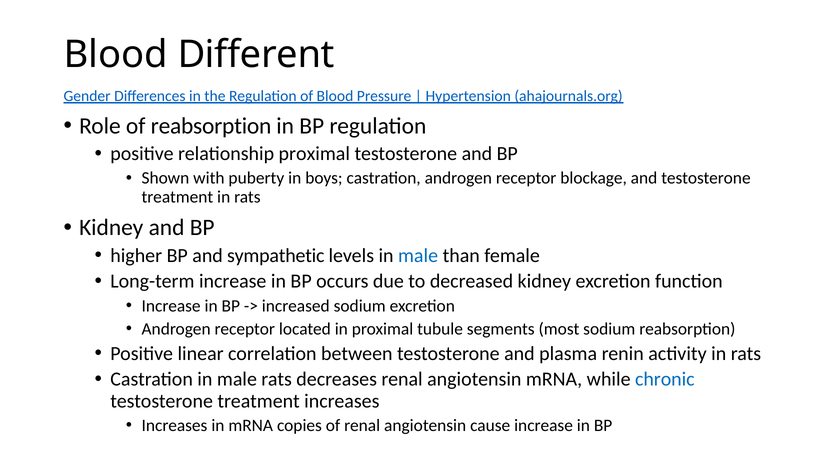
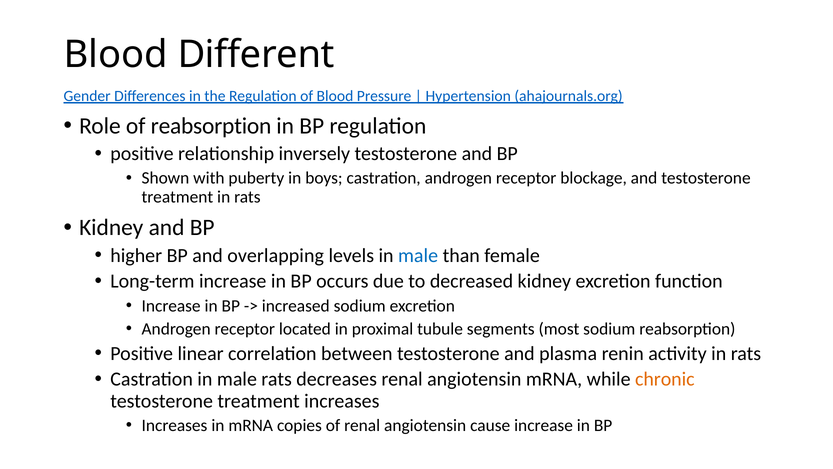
relationship proximal: proximal -> inversely
sympathetic: sympathetic -> overlapping
chronic colour: blue -> orange
